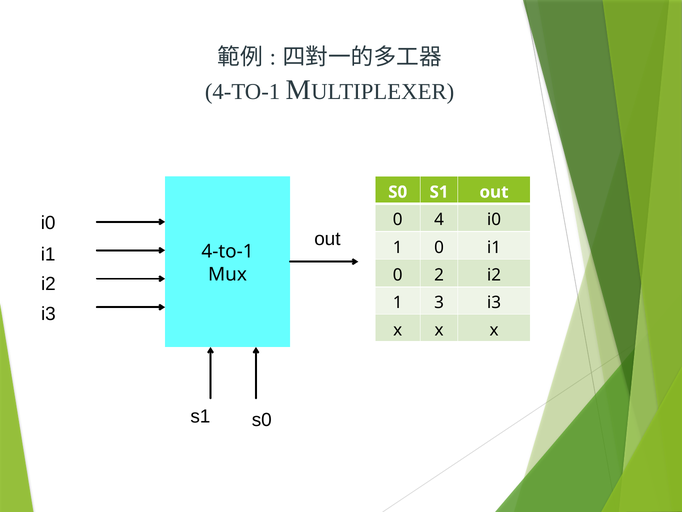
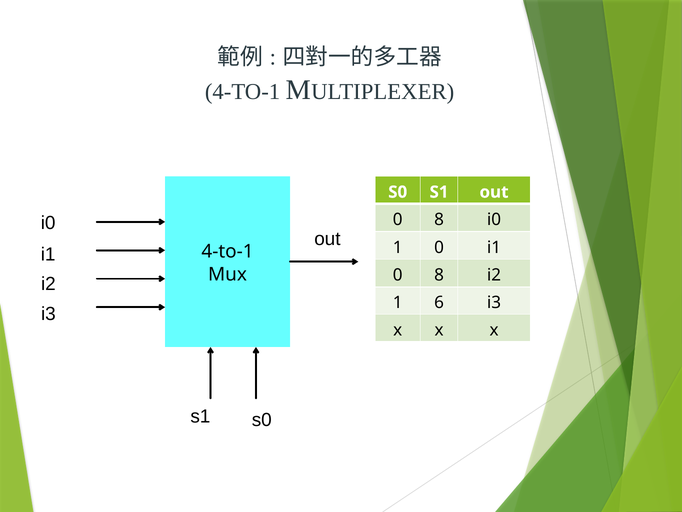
4 at (439, 220): 4 -> 8
2 at (439, 275): 2 -> 8
3: 3 -> 6
